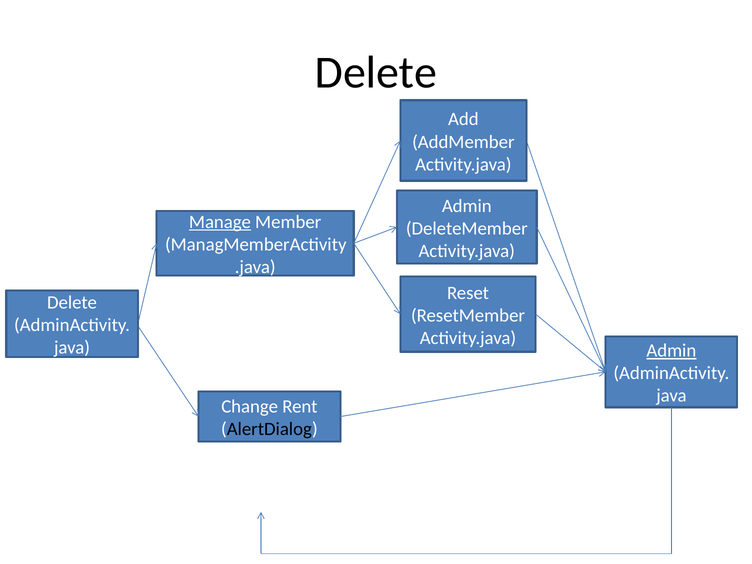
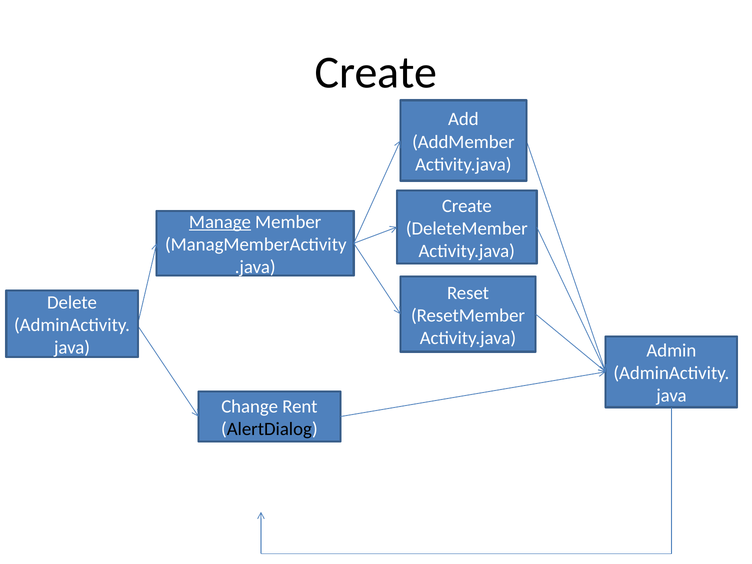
Delete at (376, 73): Delete -> Create
Admin at (467, 206): Admin -> Create
Admin at (671, 351) underline: present -> none
